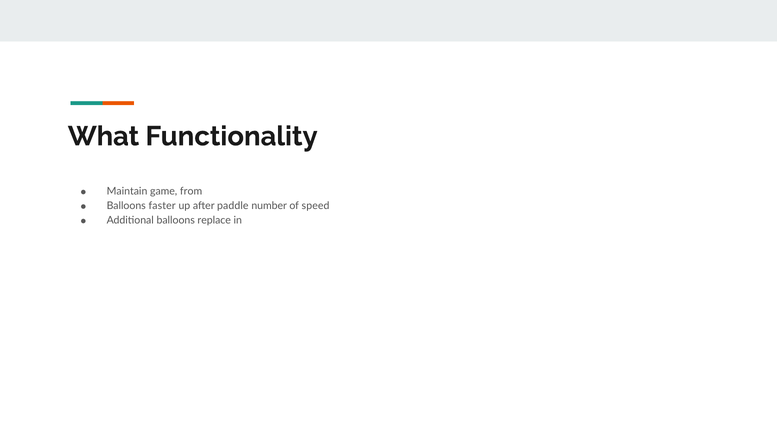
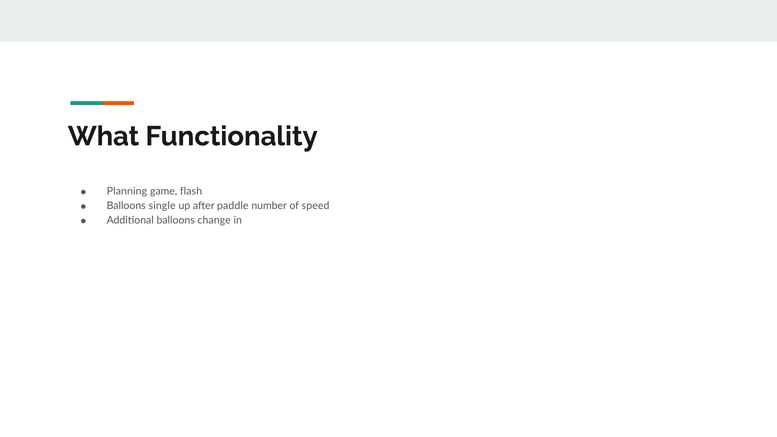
Maintain: Maintain -> Planning
from: from -> flash
faster: faster -> single
replace: replace -> change
